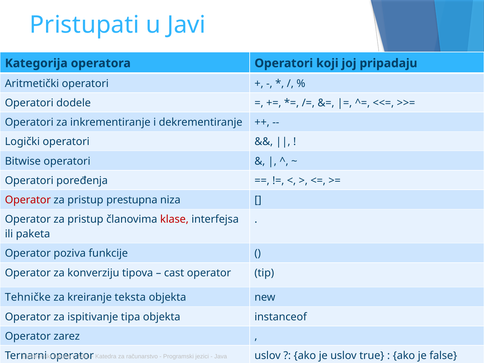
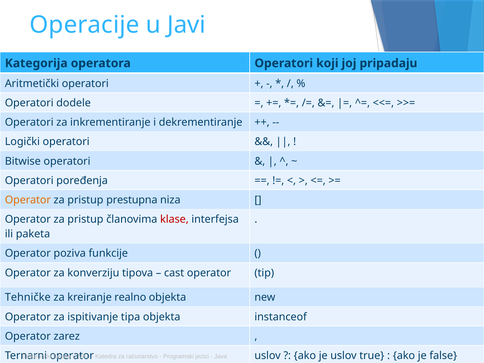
Pristupati: Pristupati -> Operacije
Operator at (28, 200) colour: red -> orange
teksta: teksta -> realno
